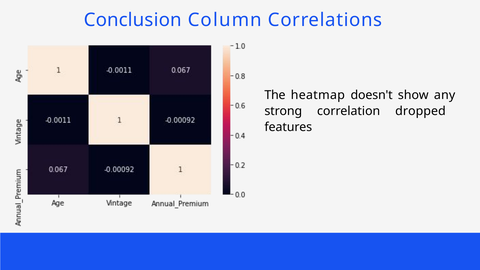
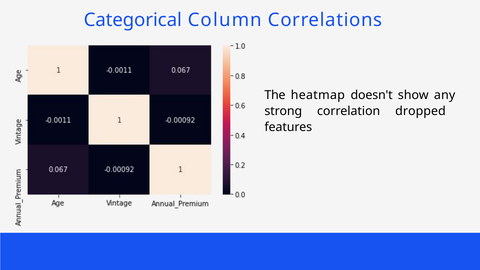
Conclusion: Conclusion -> Categorical
